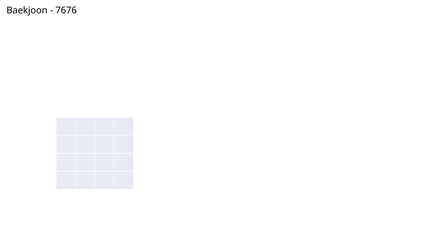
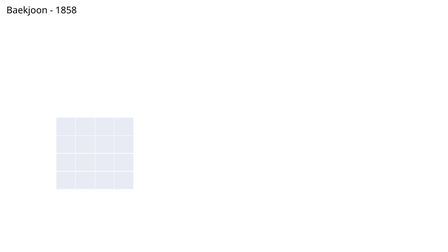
7676: 7676 -> 1858
